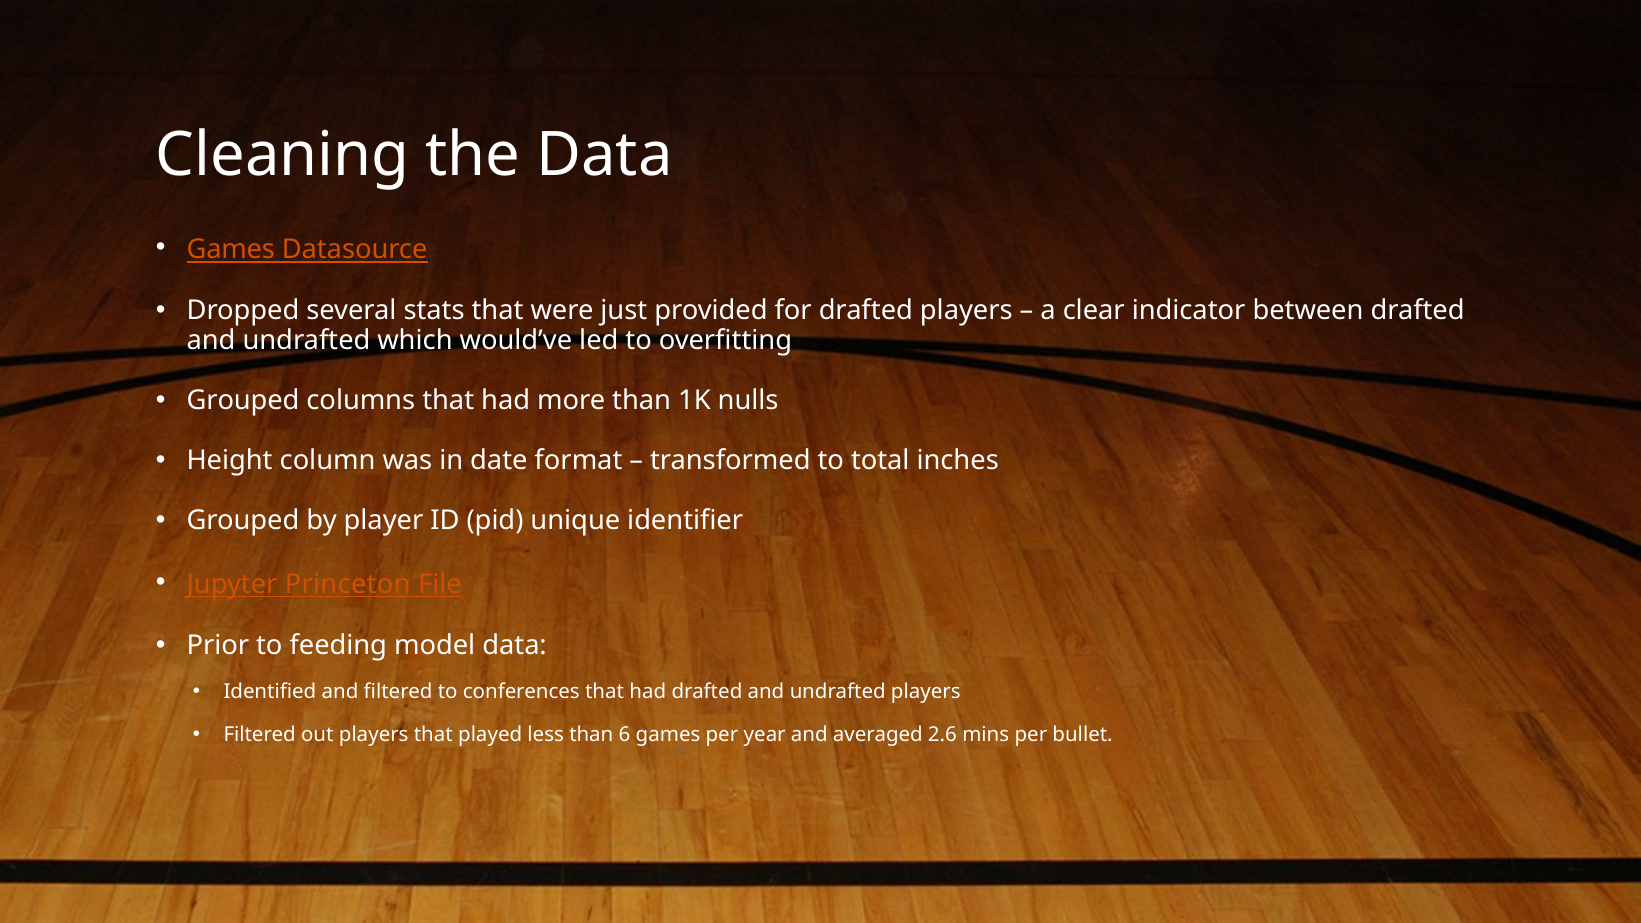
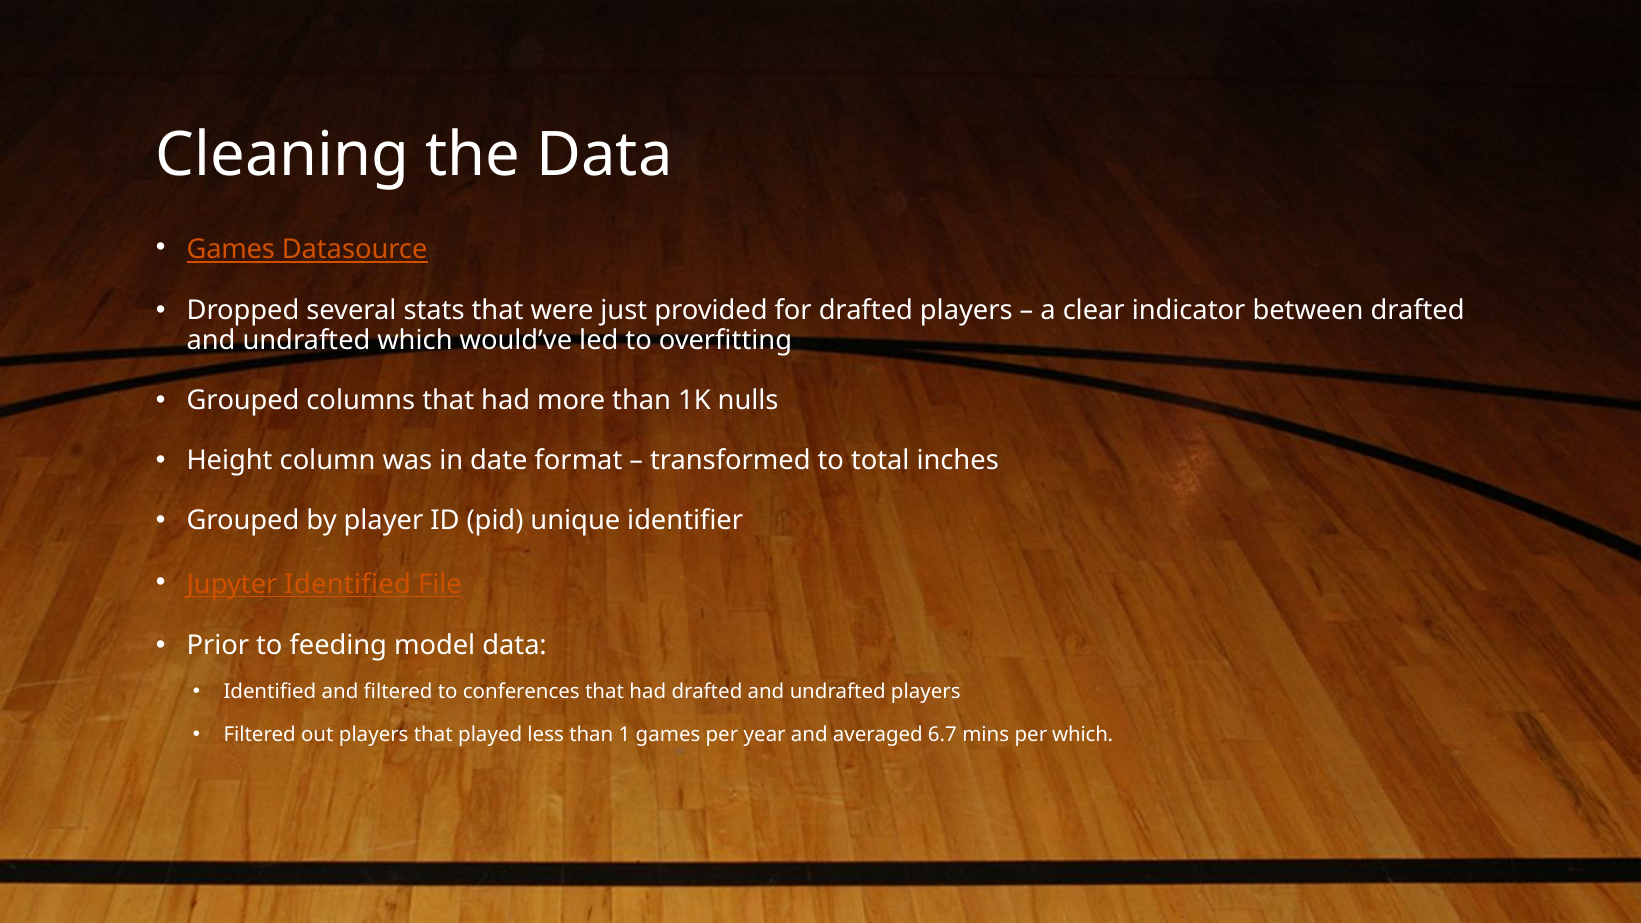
Jupyter Princeton: Princeton -> Identified
6: 6 -> 1
2.6: 2.6 -> 6.7
per bullet: bullet -> which
